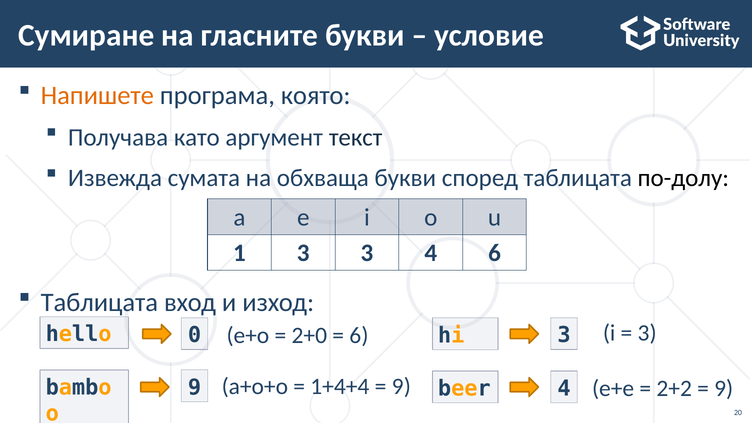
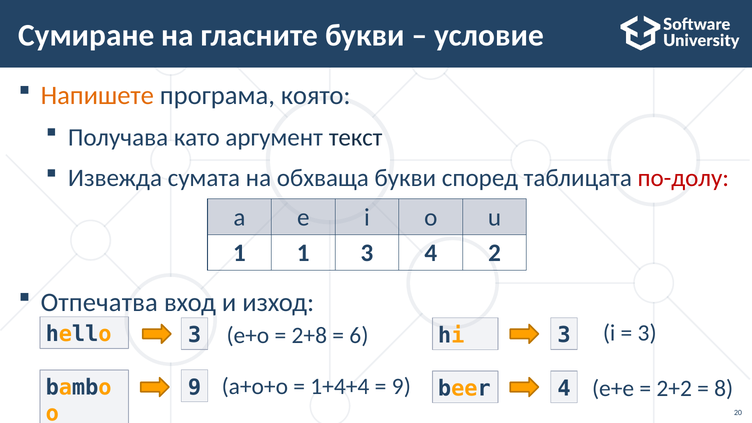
по-долу colour: black -> red
1 3: 3 -> 1
4 6: 6 -> 2
Таблицата at (99, 302): Таблицата -> Отпечатва
hello 0: 0 -> 3
2+0: 2+0 -> 2+8
9 at (724, 389): 9 -> 8
